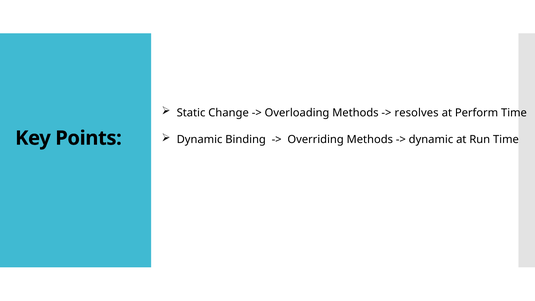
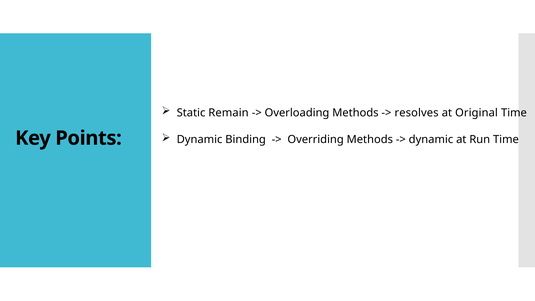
Change: Change -> Remain
Perform: Perform -> Original
